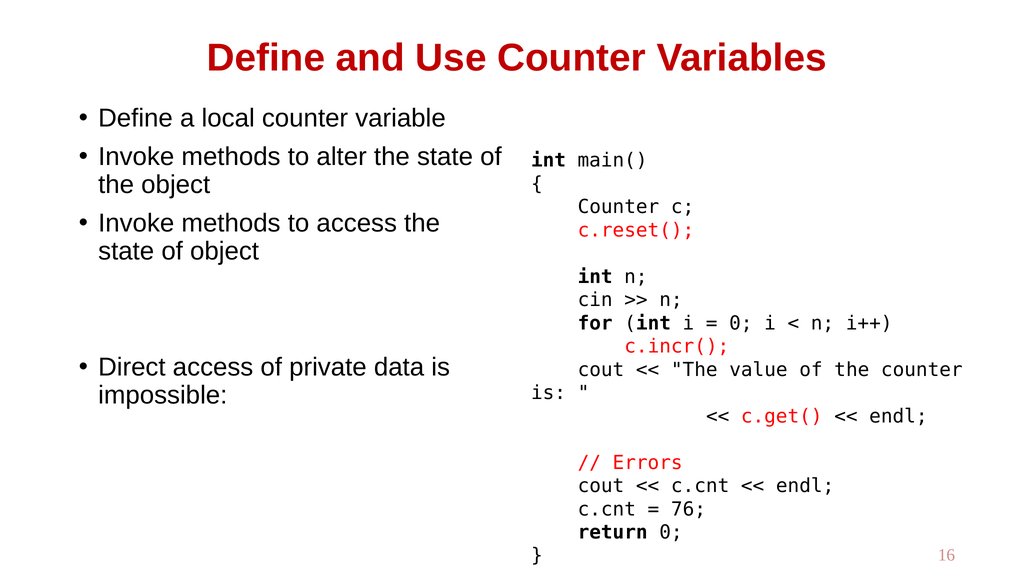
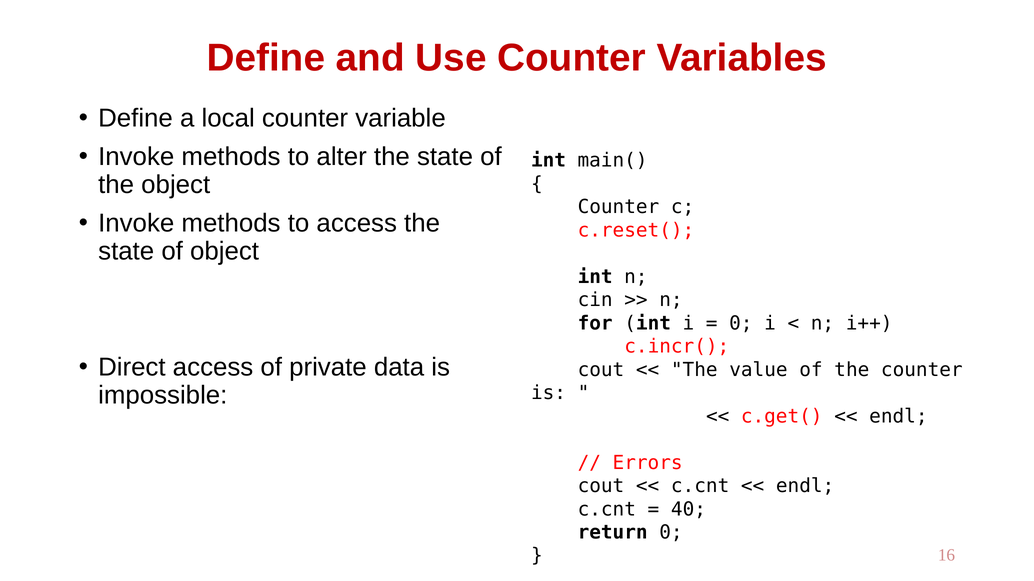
76: 76 -> 40
